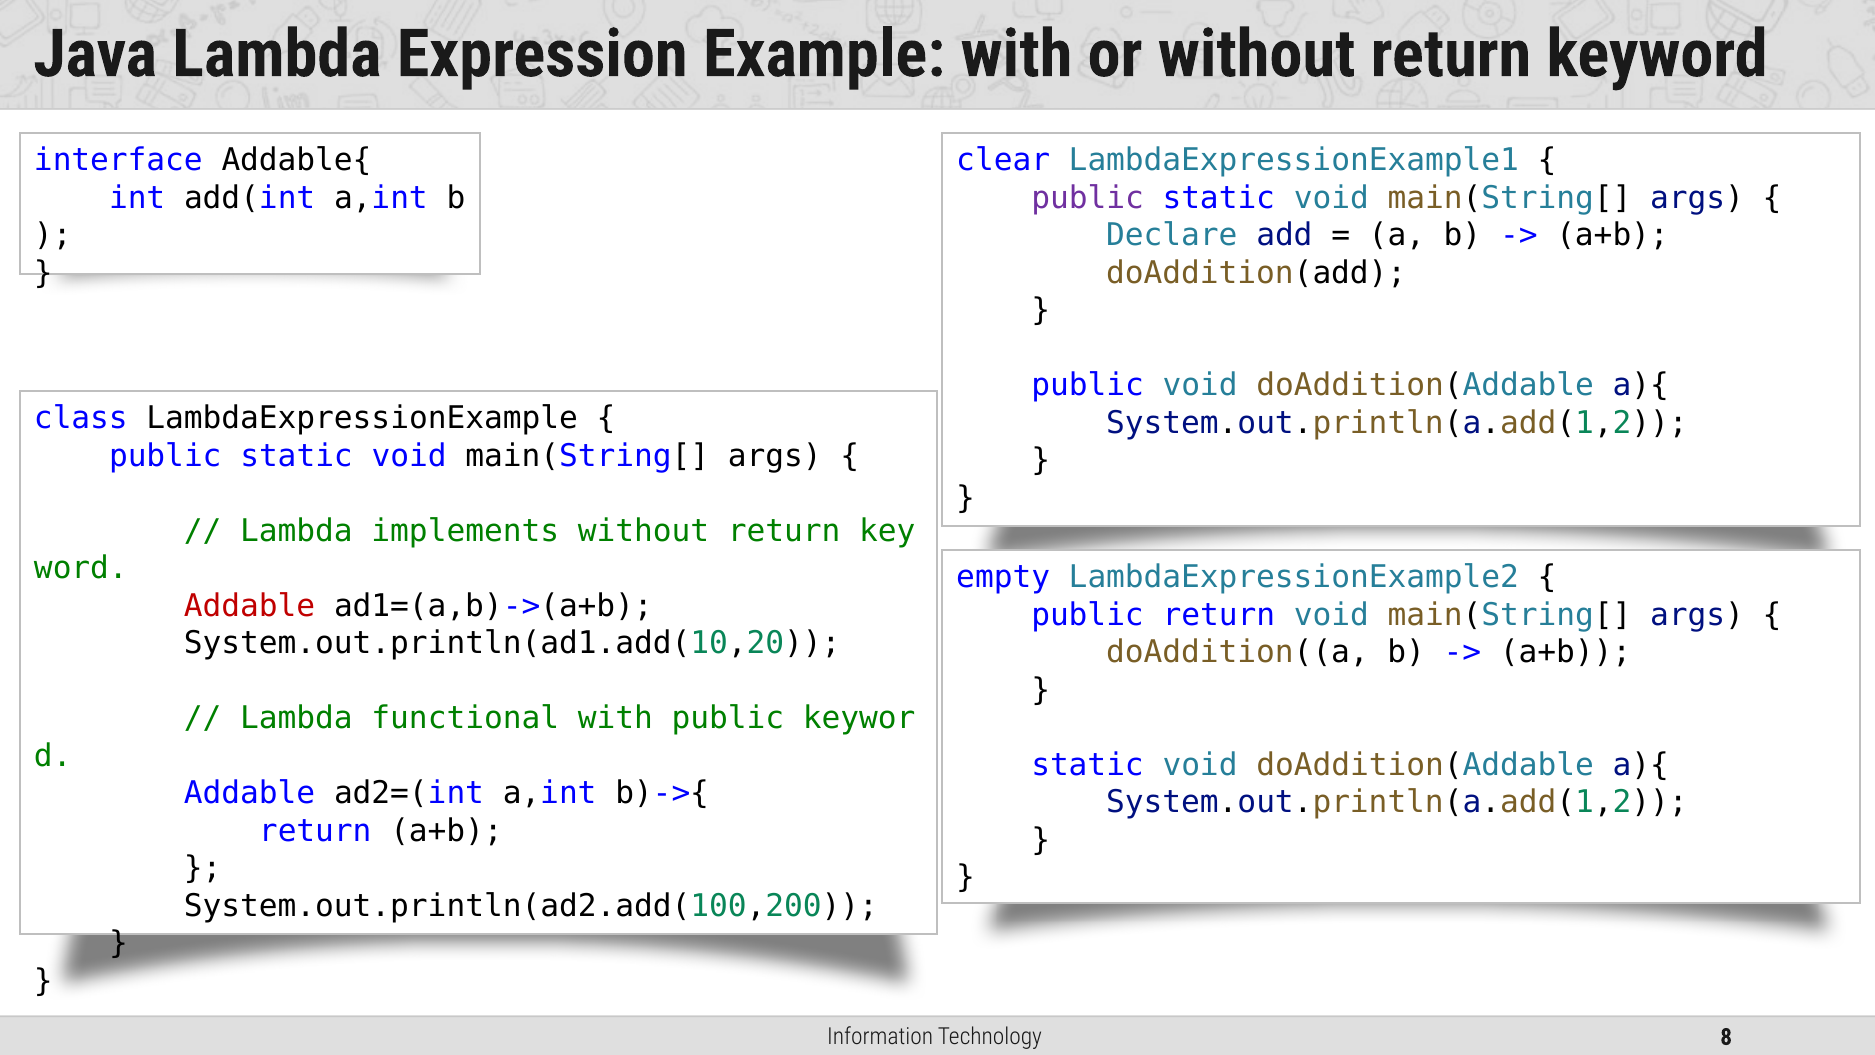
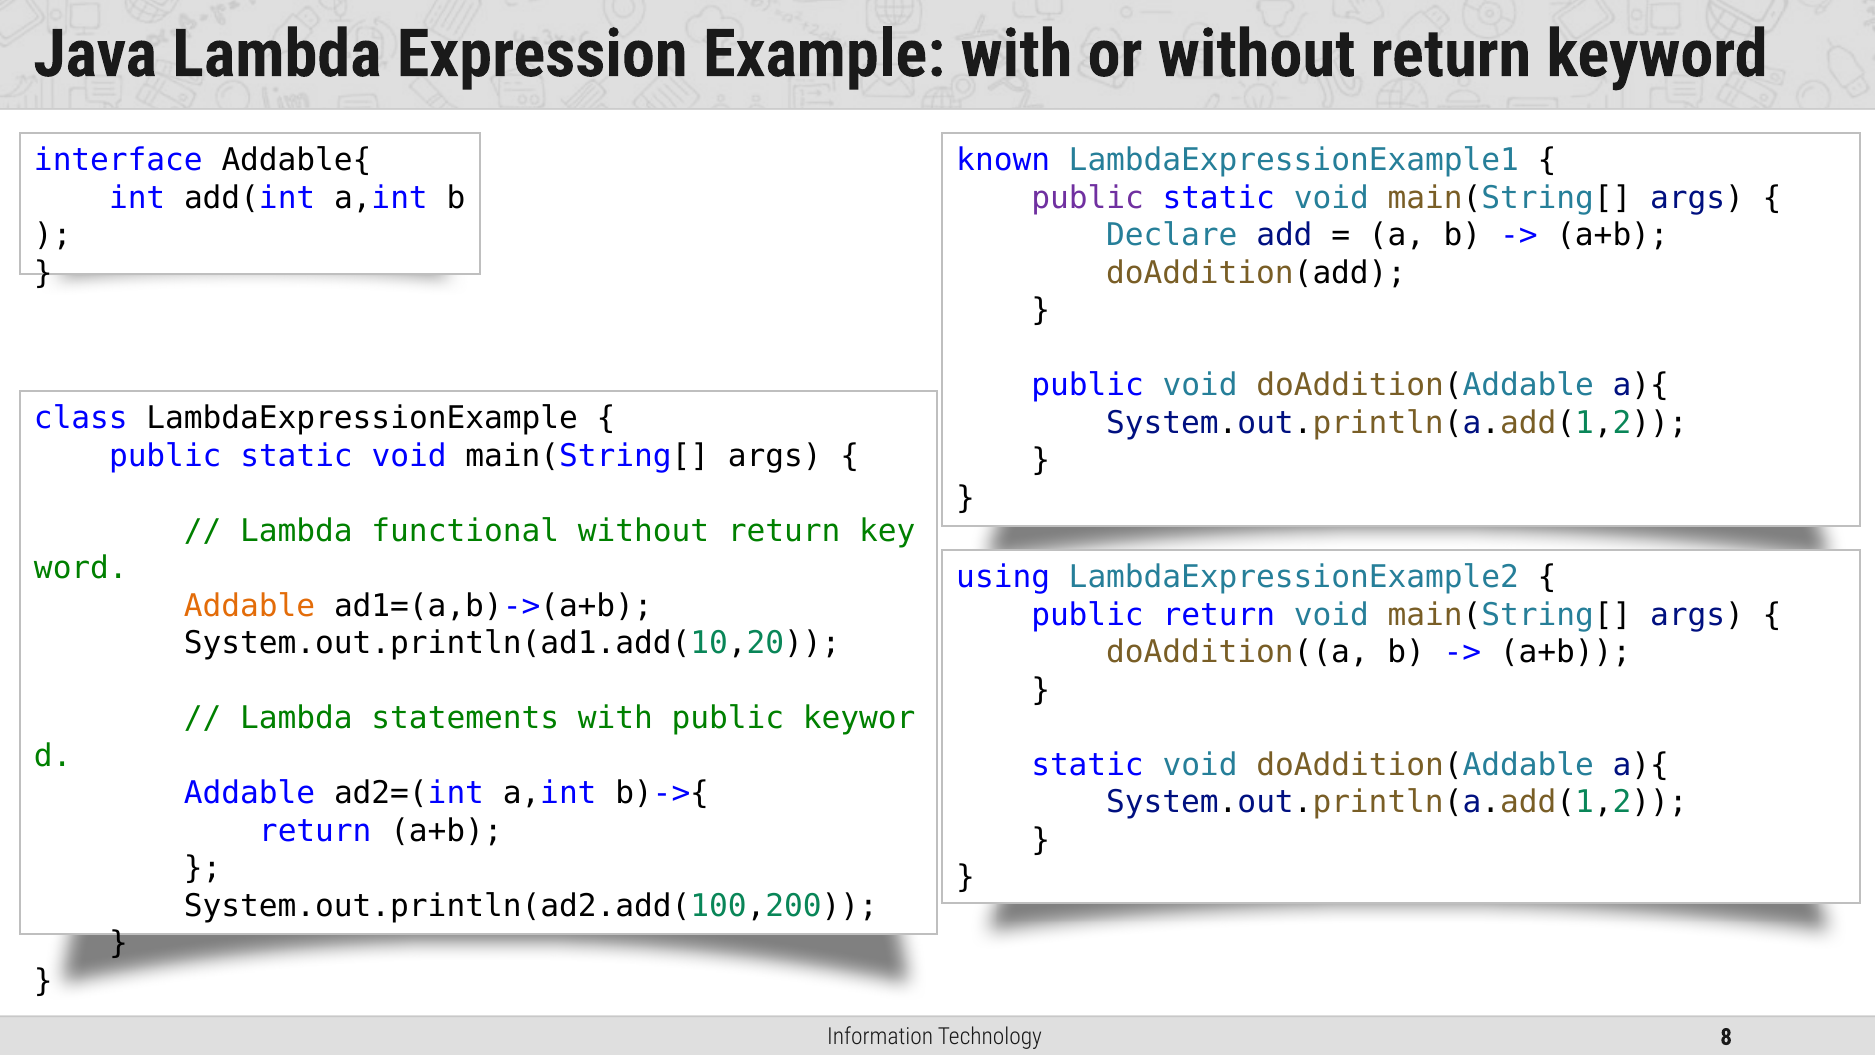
clear: clear -> known
implements: implements -> functional
empty: empty -> using
Addable at (250, 606) colour: red -> orange
functional: functional -> statements
